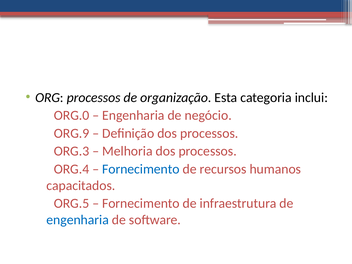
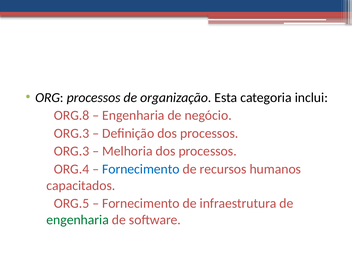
ORG.0: ORG.0 -> ORG.8
ORG.9 at (72, 133): ORG.9 -> ORG.3
engenharia at (78, 220) colour: blue -> green
